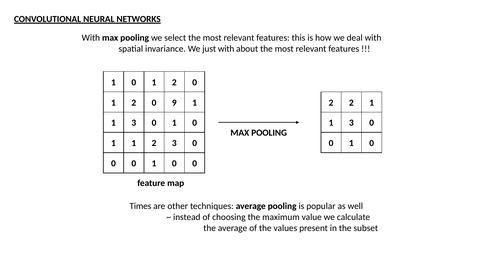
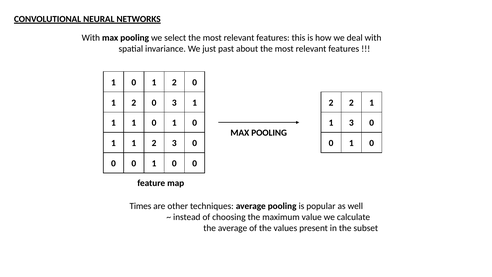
just with: with -> past
9 at (174, 103): 9 -> 3
3 at (134, 123): 3 -> 1
